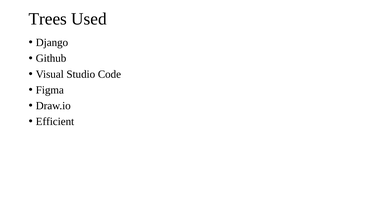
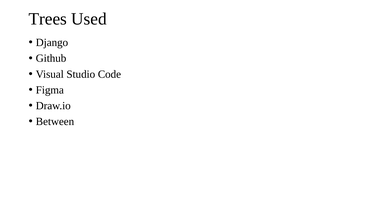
Efficient: Efficient -> Between
